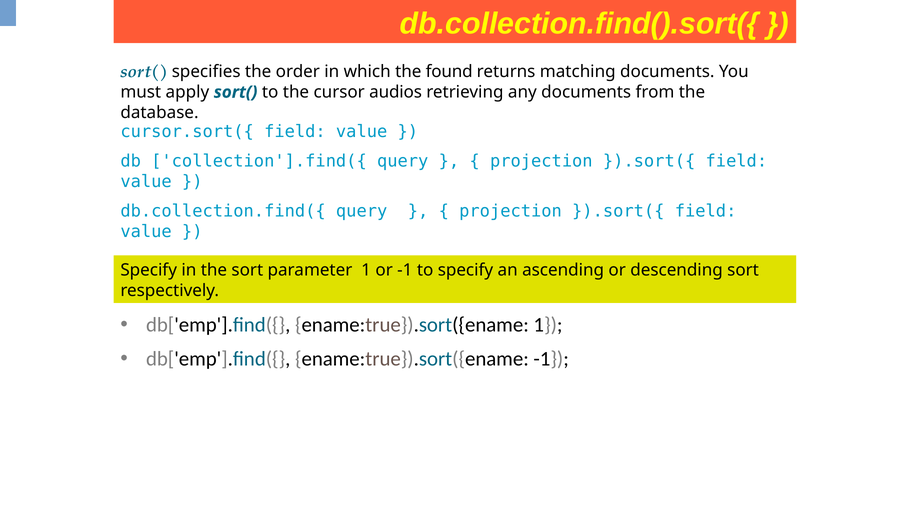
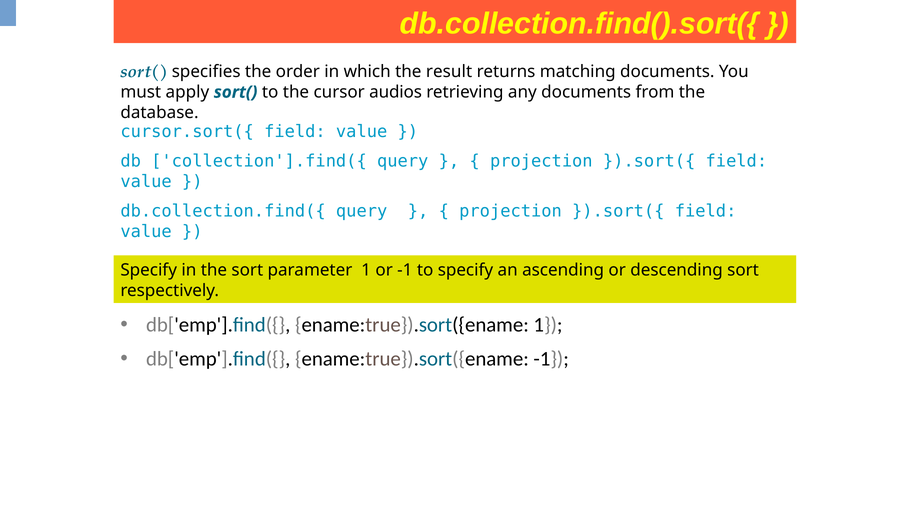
found: found -> result
